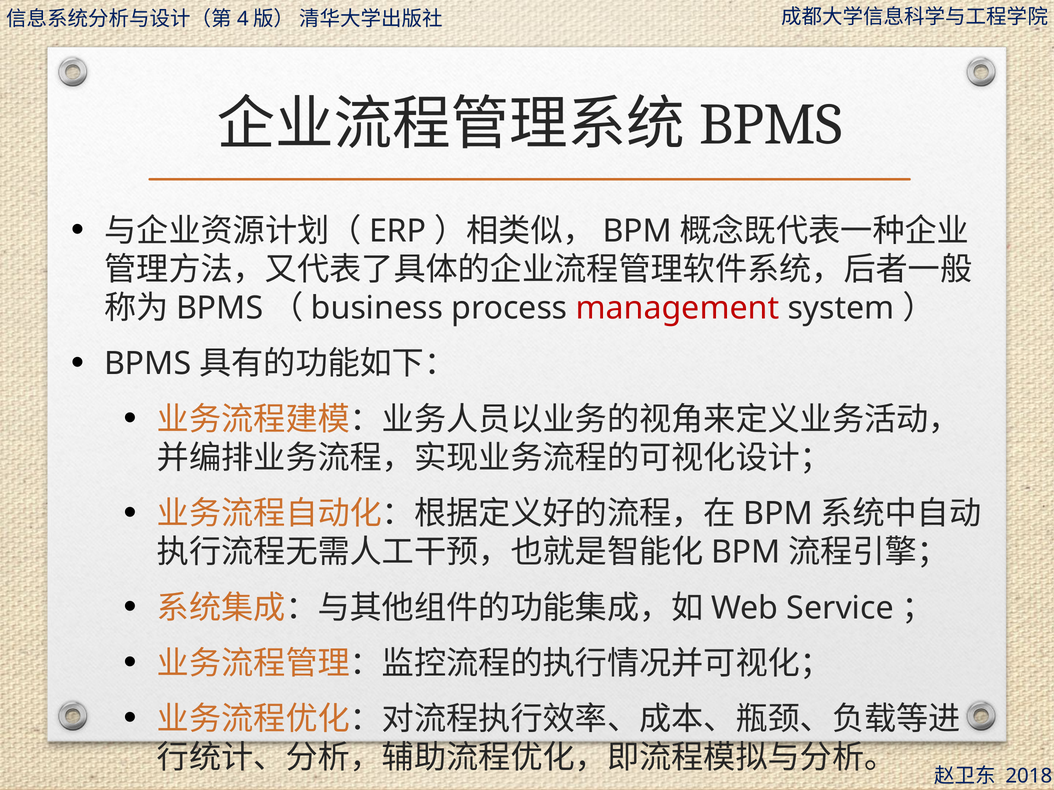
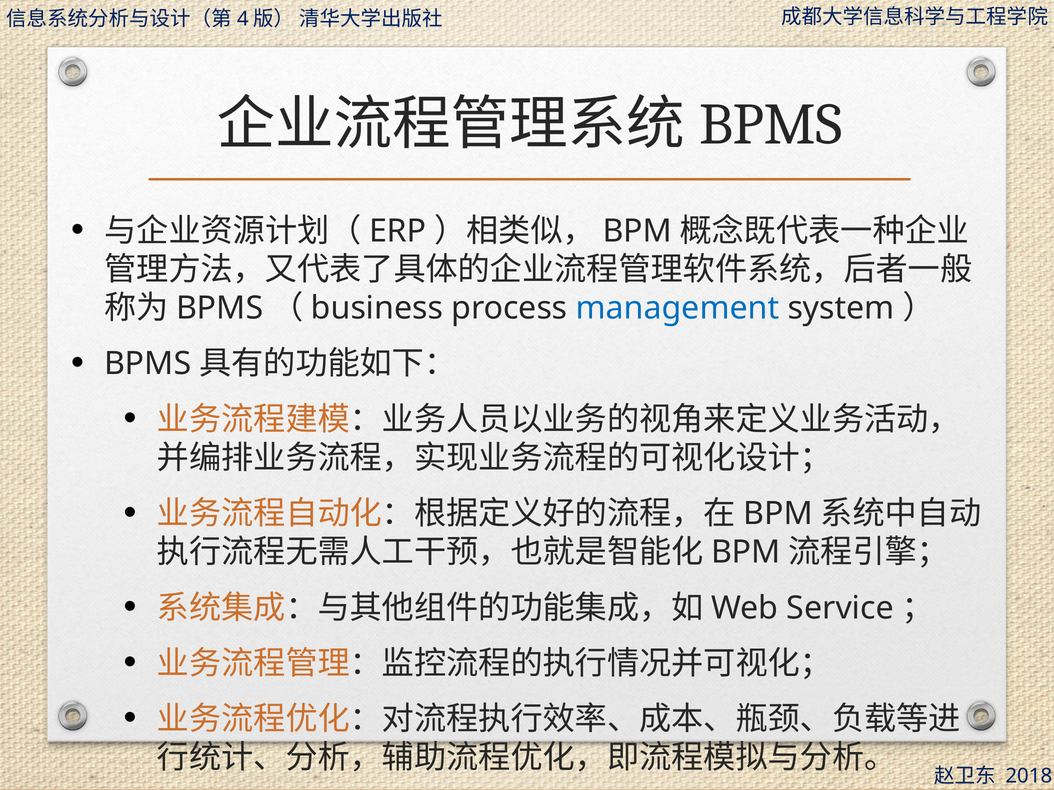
management colour: red -> blue
